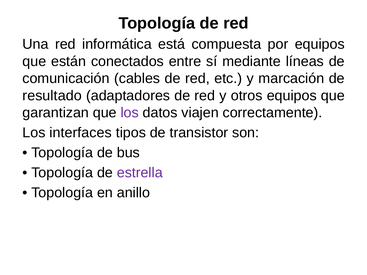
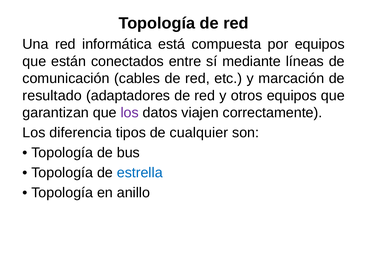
interfaces: interfaces -> diferencia
transistor: transistor -> cualquier
estrella colour: purple -> blue
